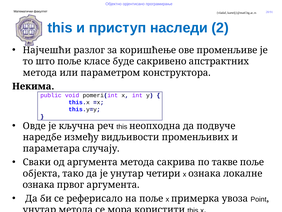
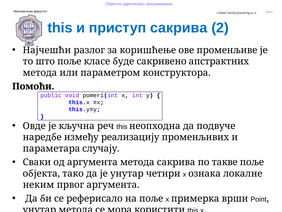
приступ наследи: наследи -> сакрива
Некима: Некима -> Помоћи
видљивости: видљивости -> реализацију
ознака at (39, 184): ознака -> неким
увоза: увоза -> врши
